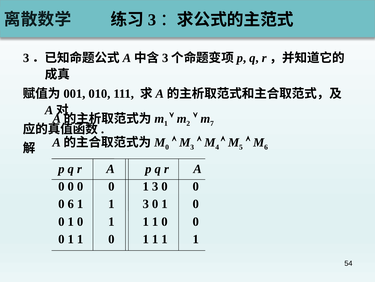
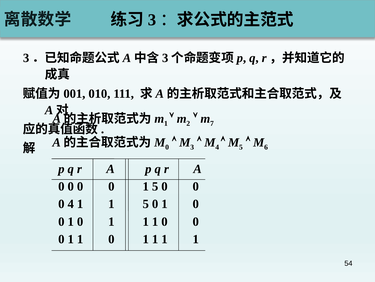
0 1 3: 3 -> 5
0 6: 6 -> 4
1 1 3: 3 -> 5
